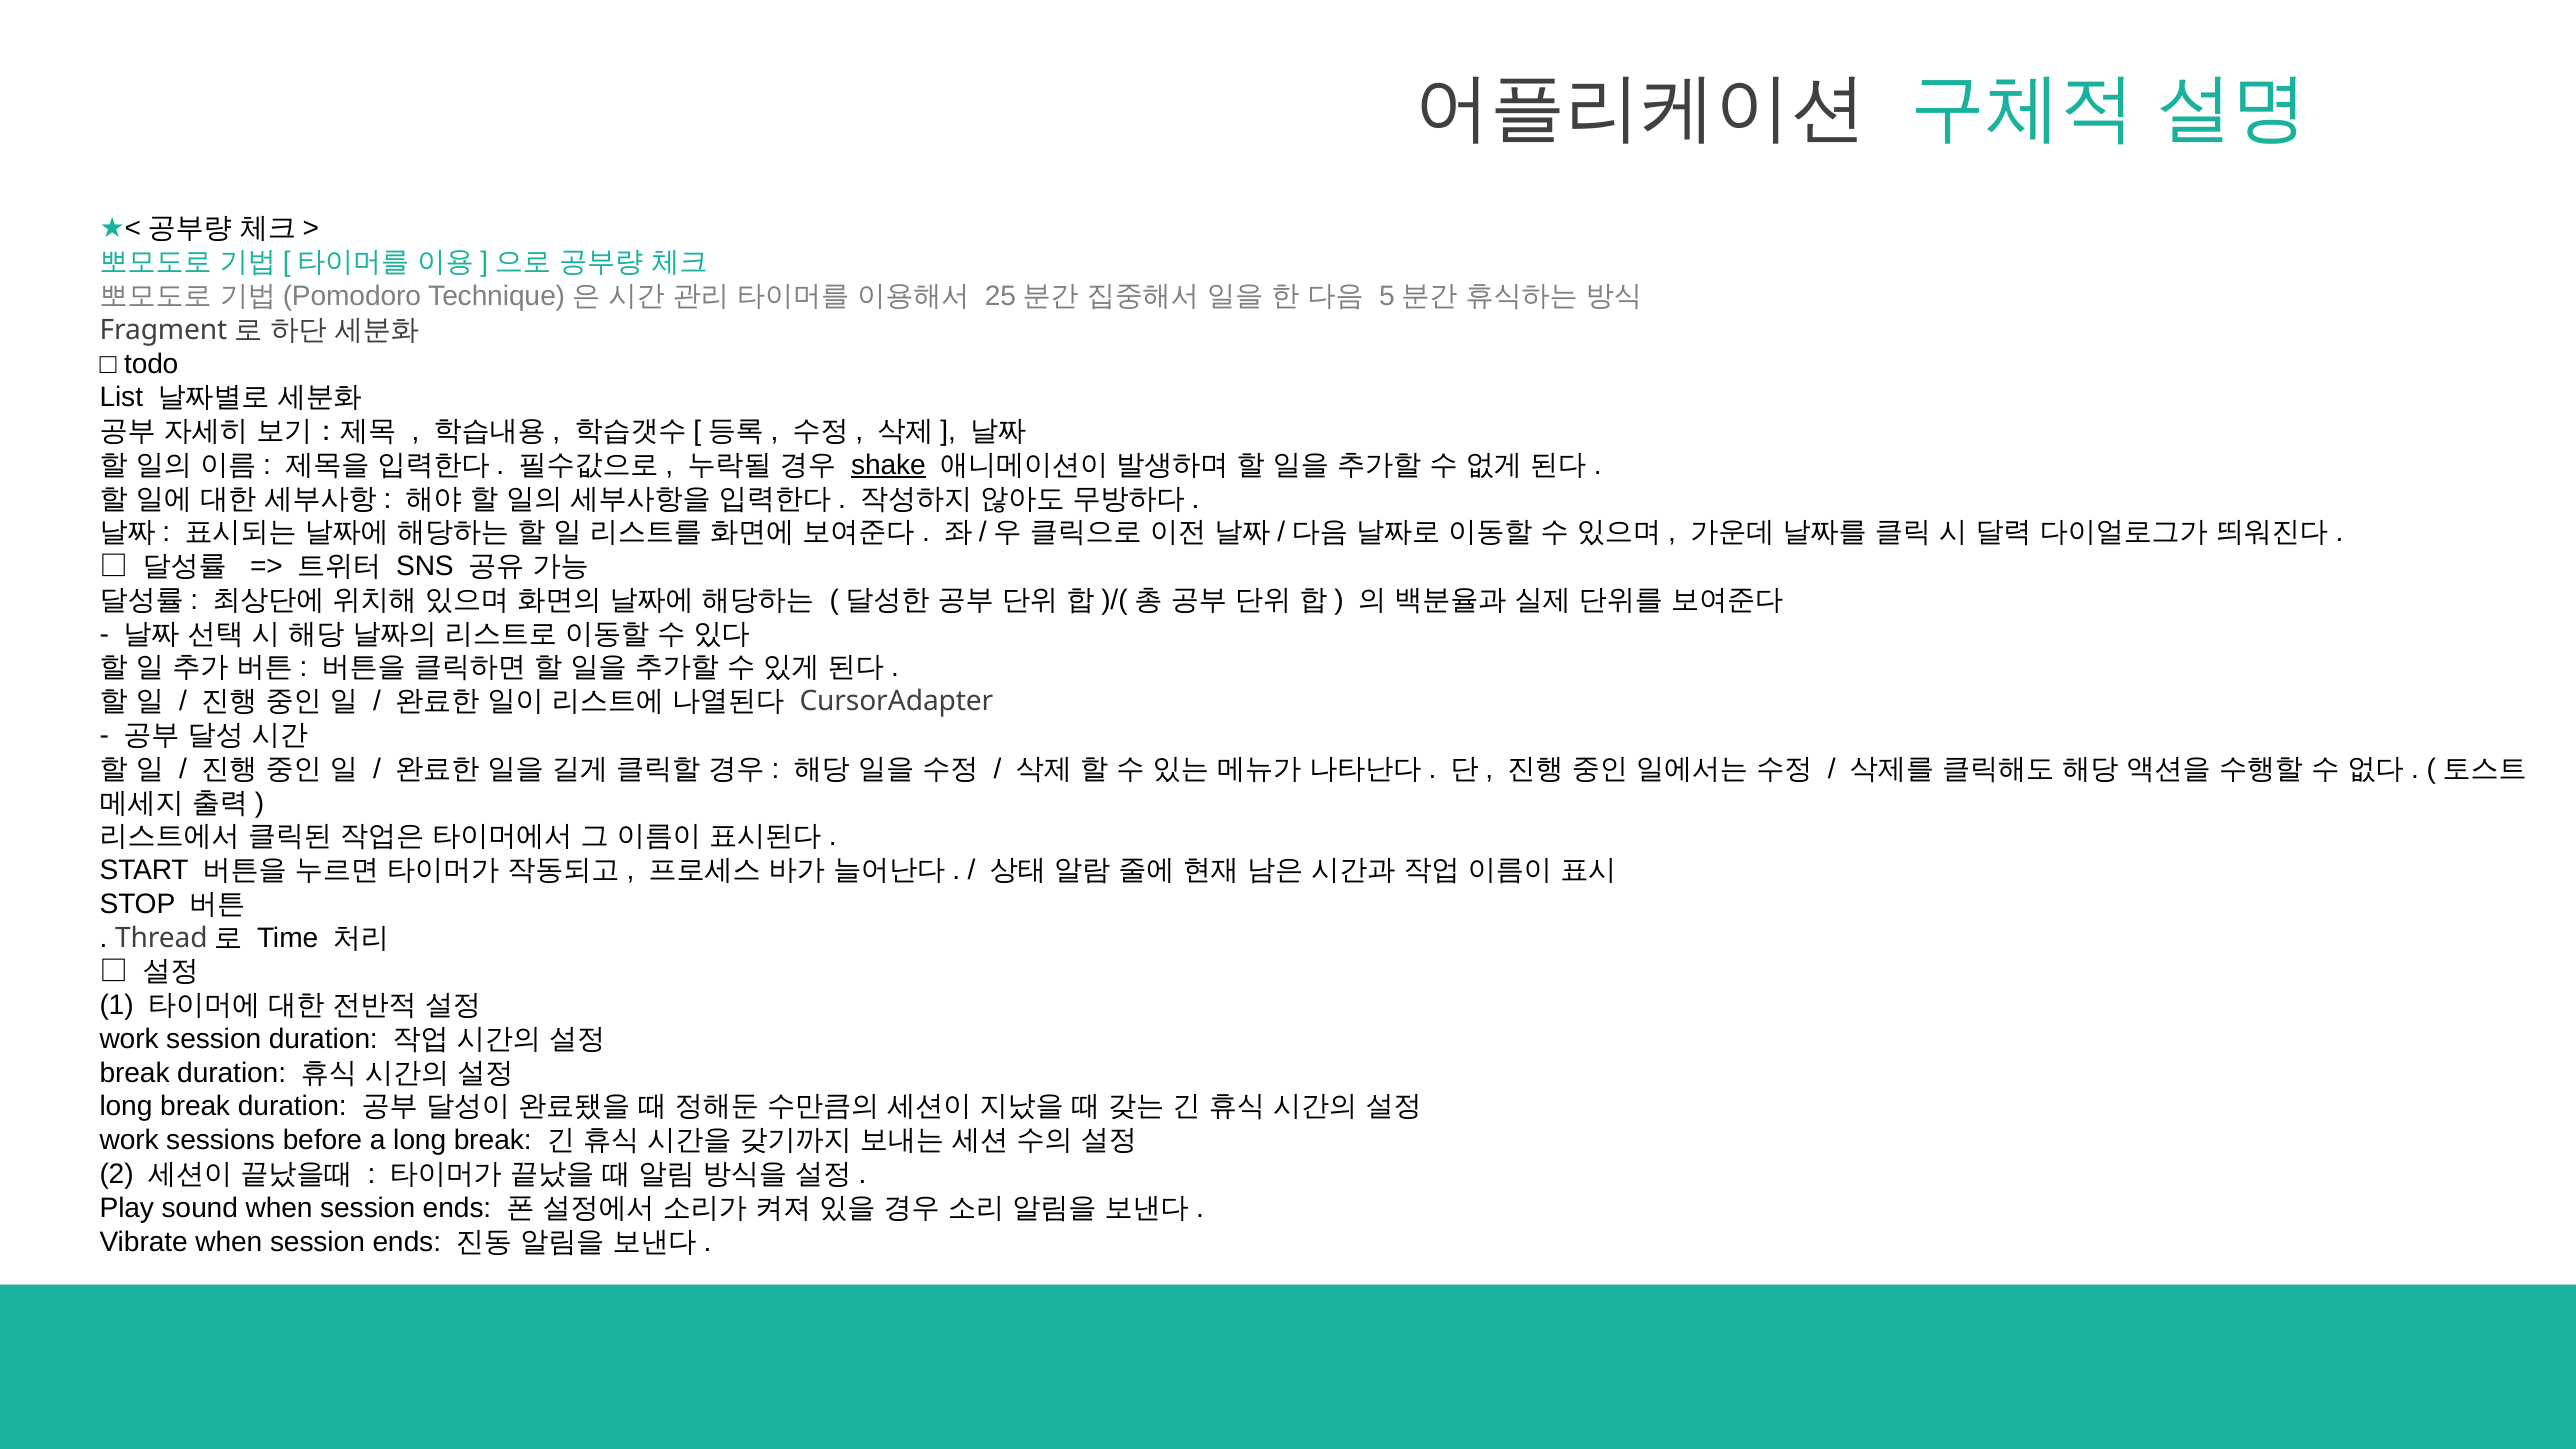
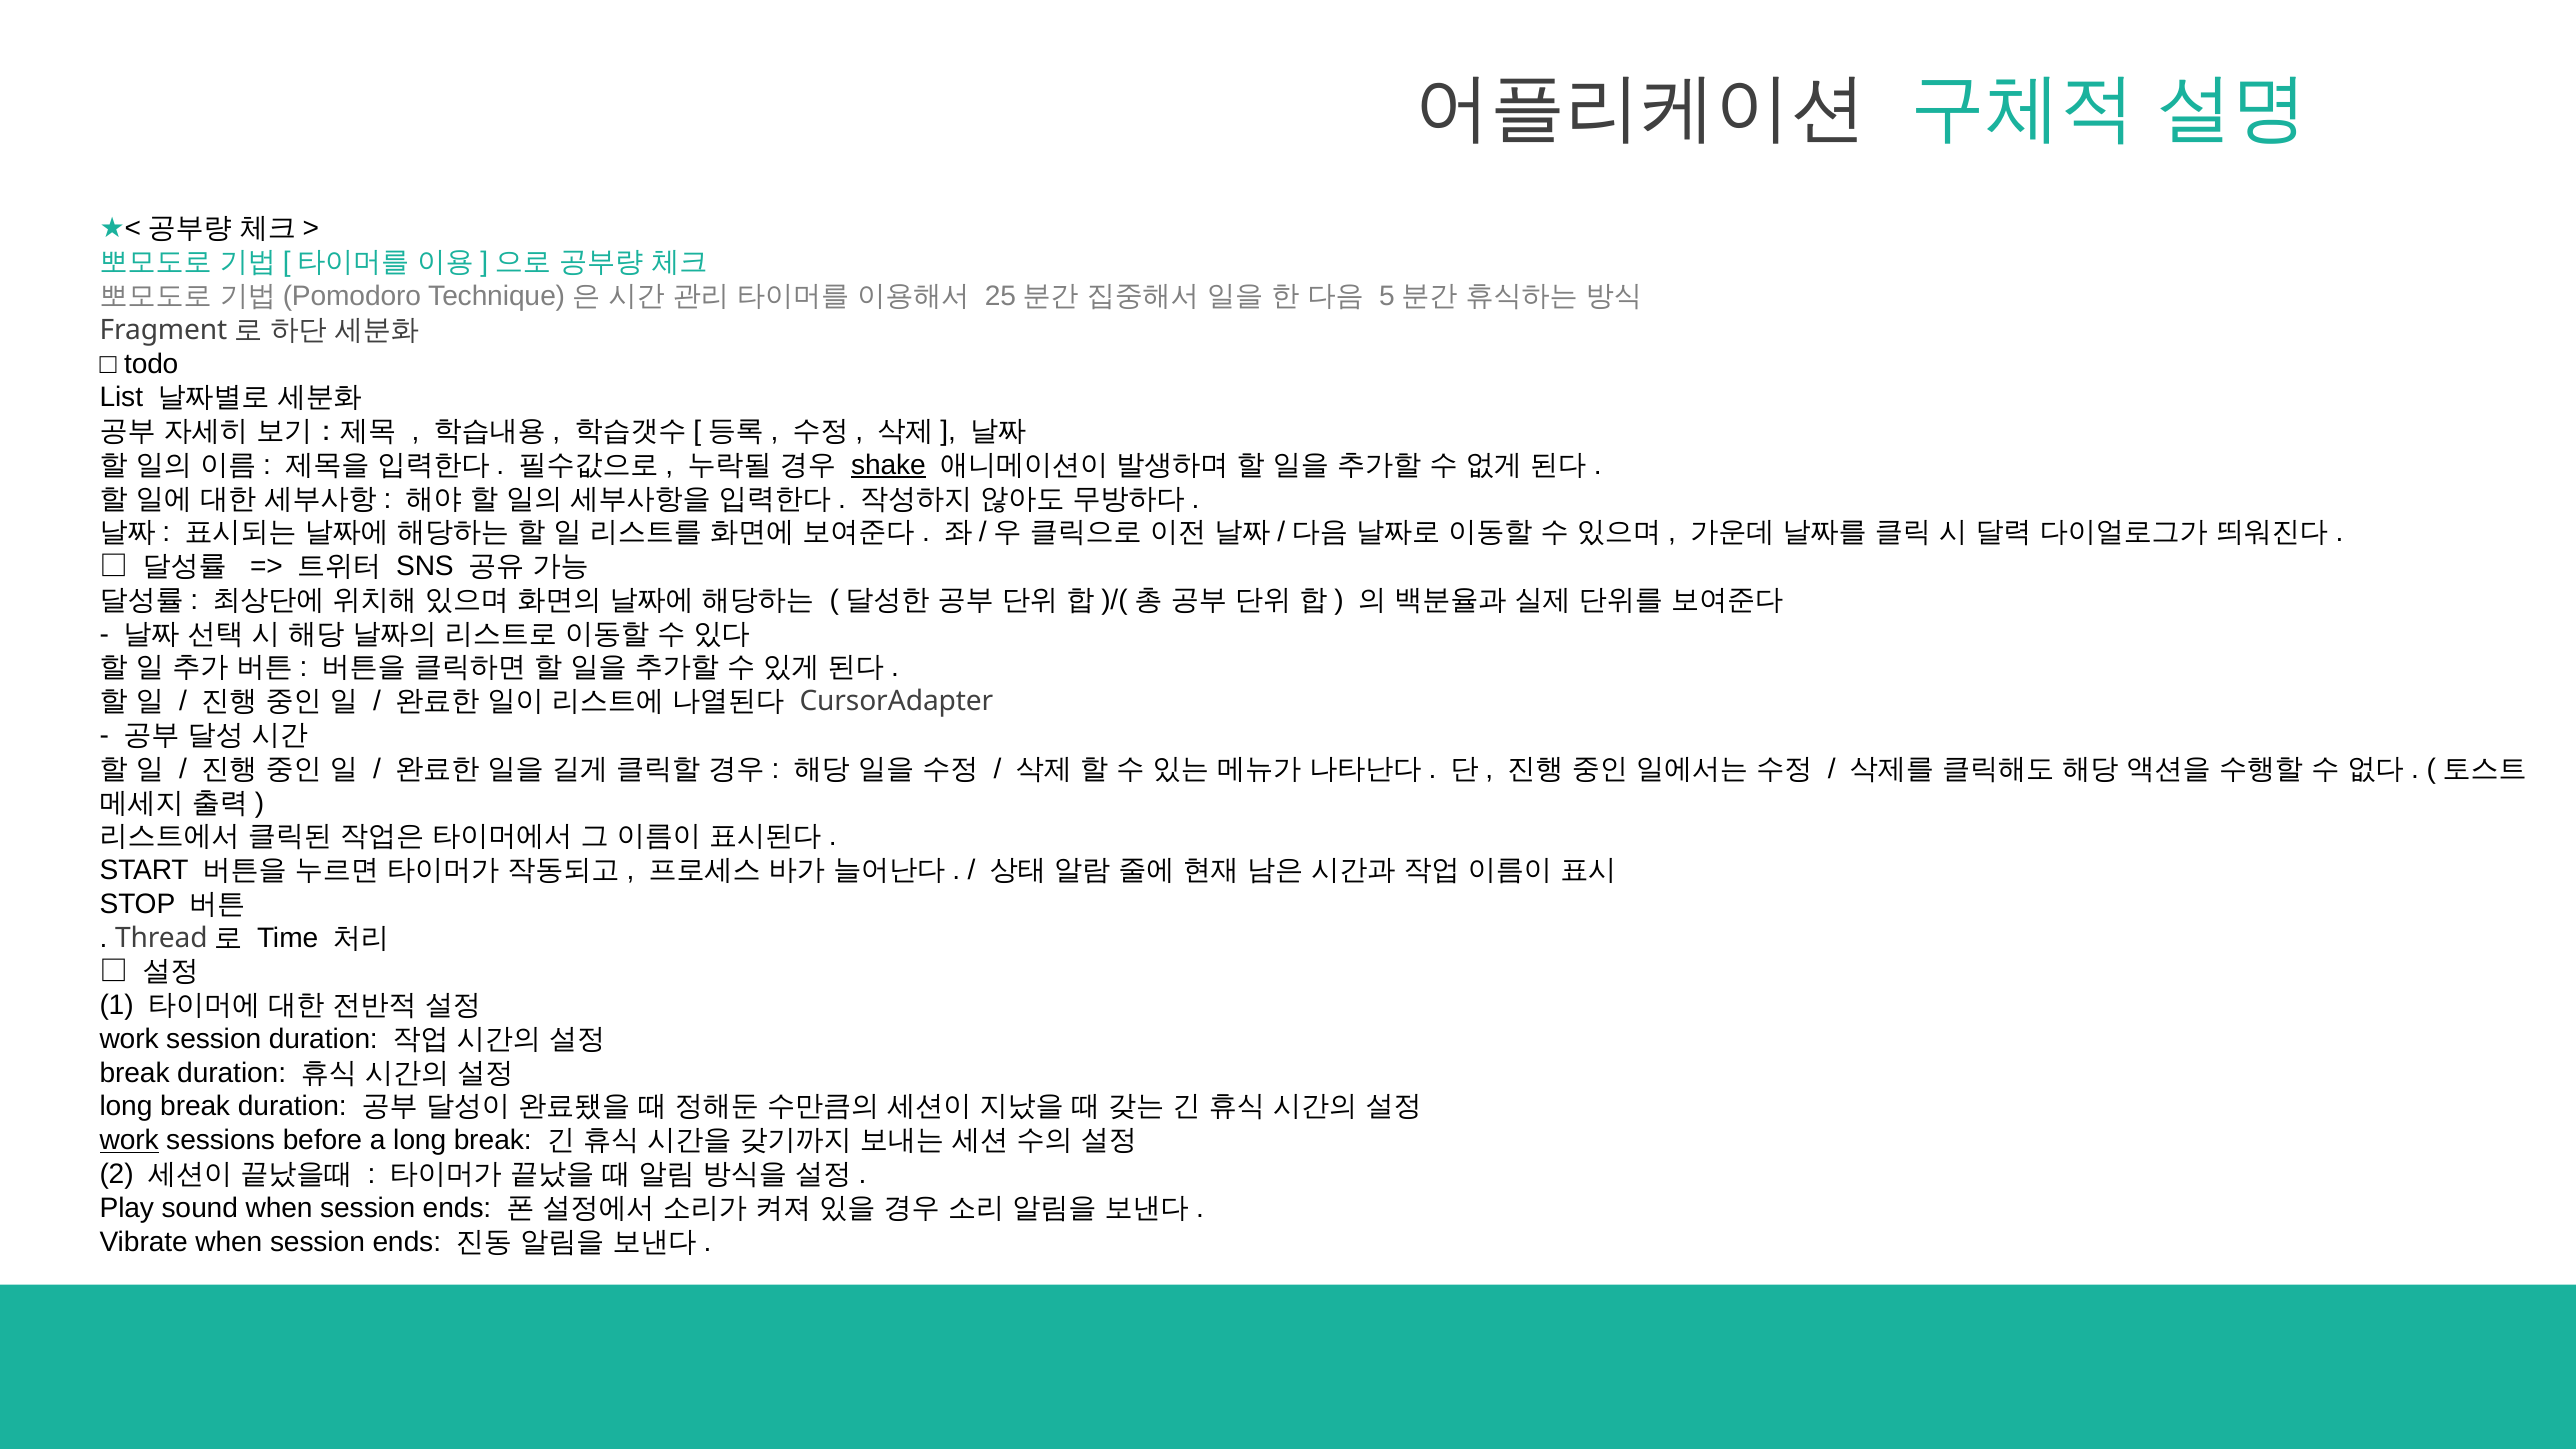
work at (129, 1140) underline: none -> present
